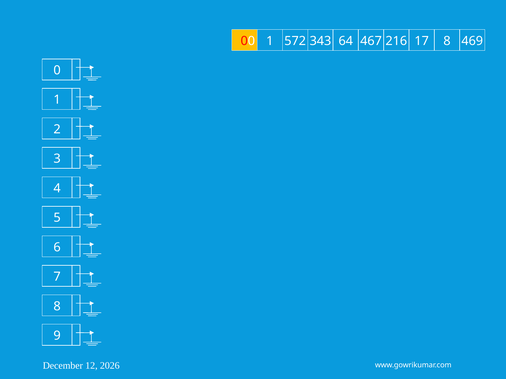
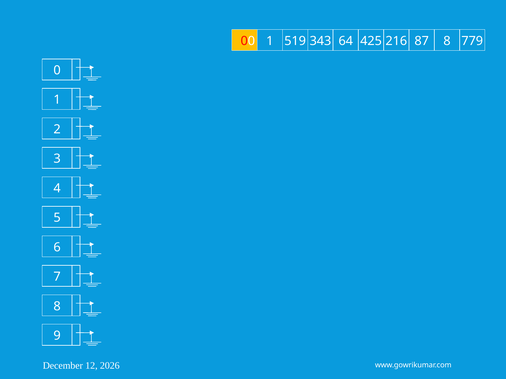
572: 572 -> 519
467: 467 -> 425
17: 17 -> 87
469: 469 -> 779
